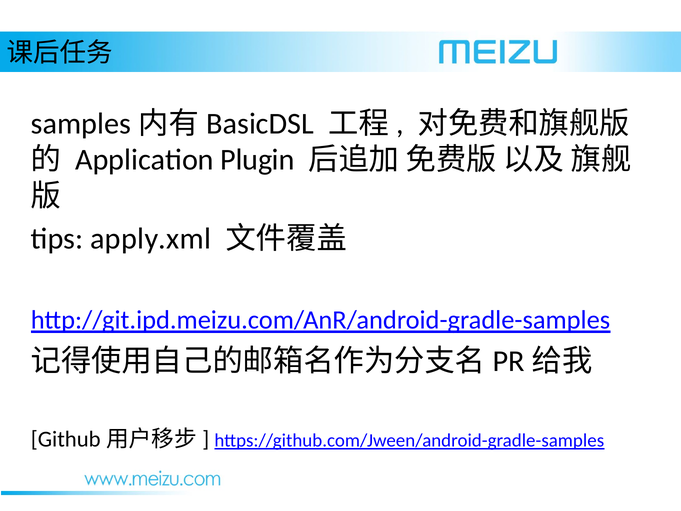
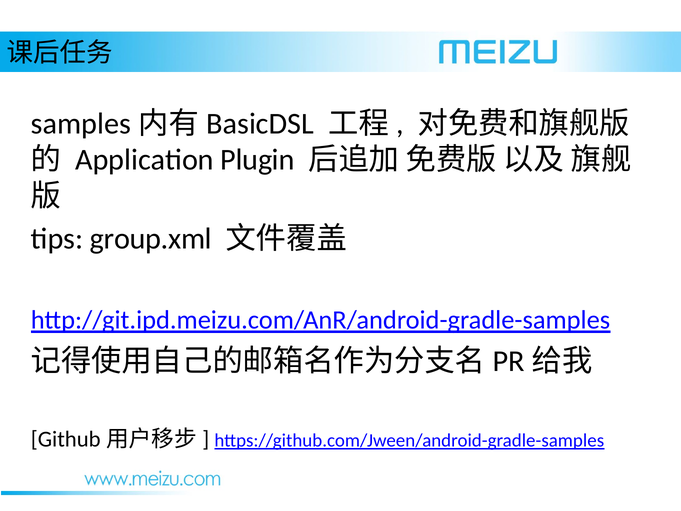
apply.xml: apply.xml -> group.xml
